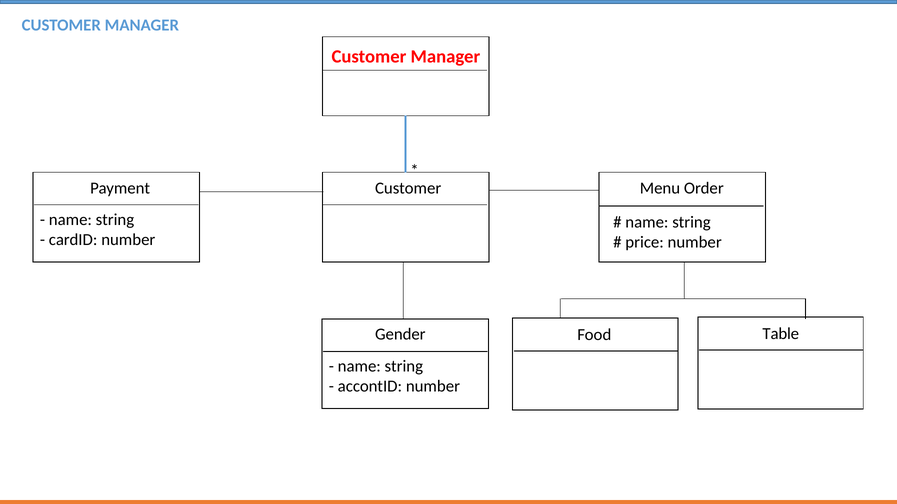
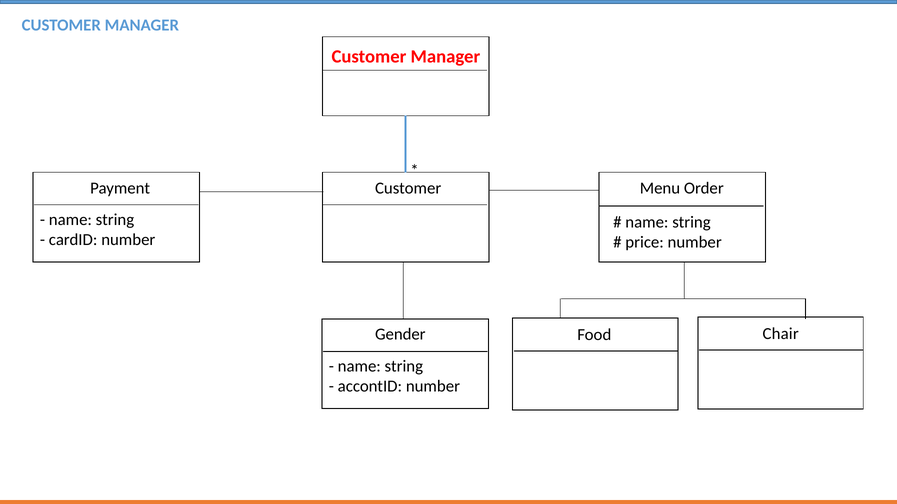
Table: Table -> Chair
